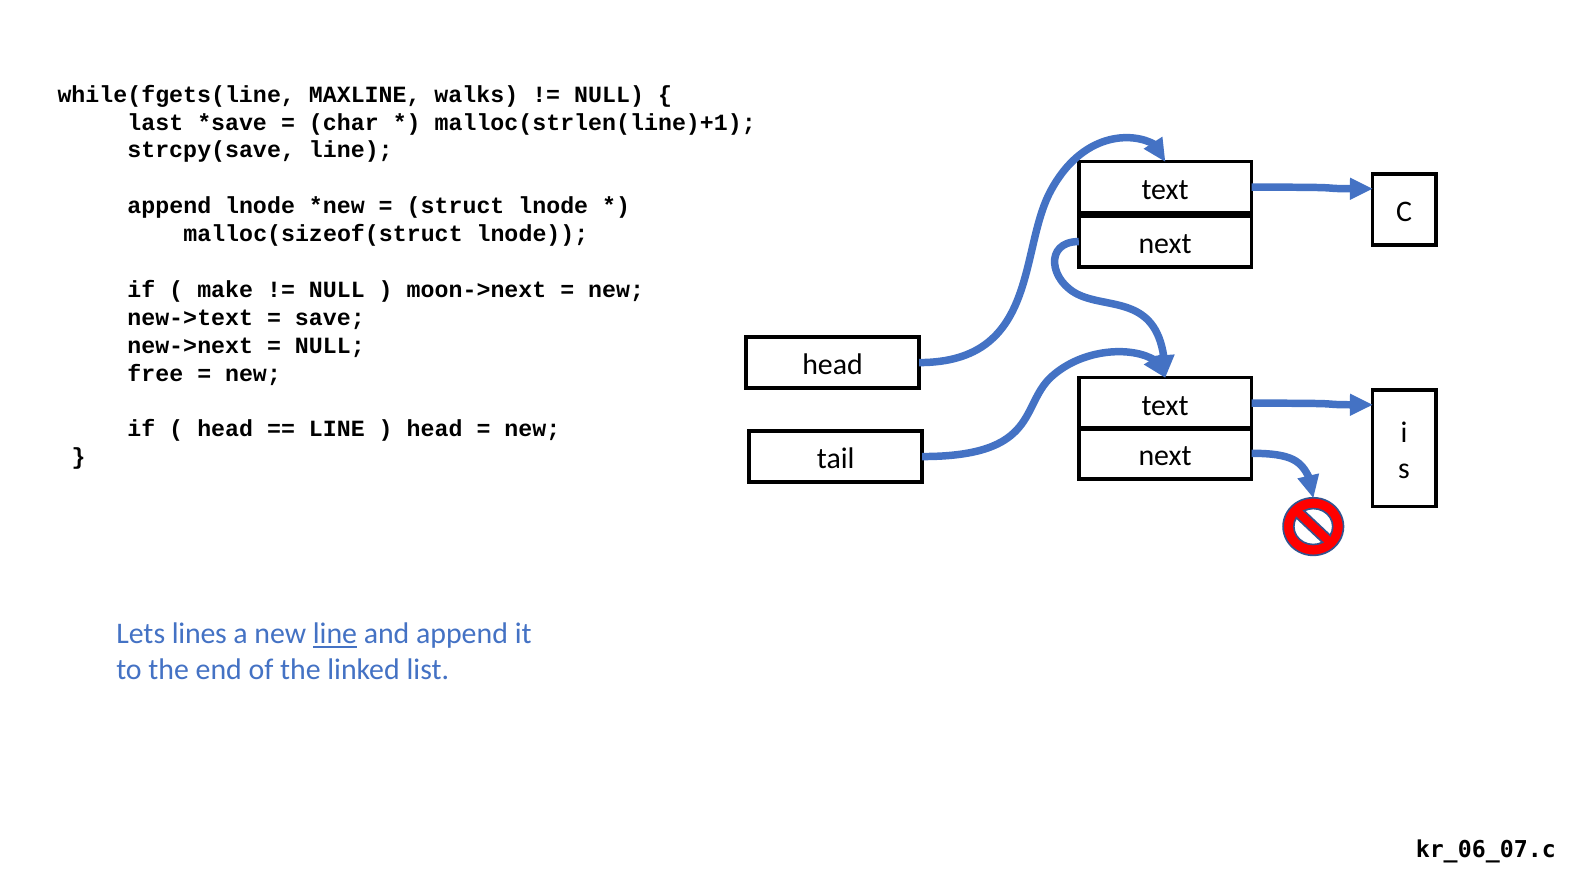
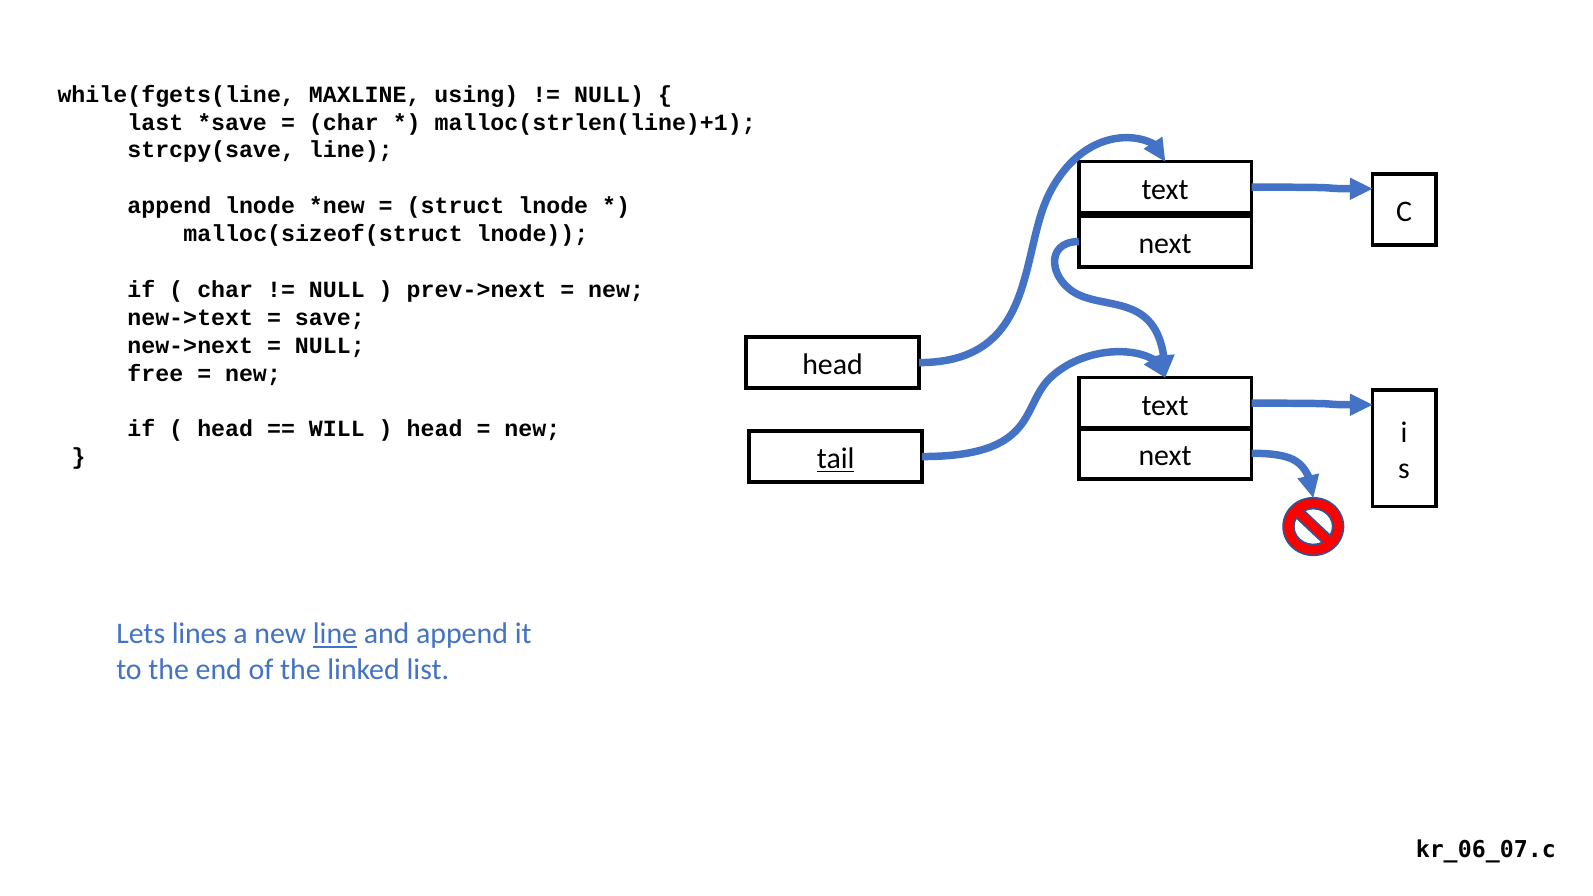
walks: walks -> using
make at (225, 290): make -> char
moon->next: moon->next -> prev->next
LINE at (337, 429): LINE -> WILL
tail underline: none -> present
